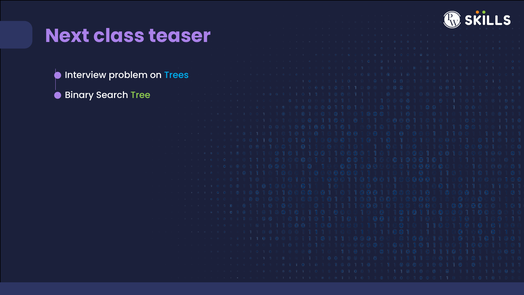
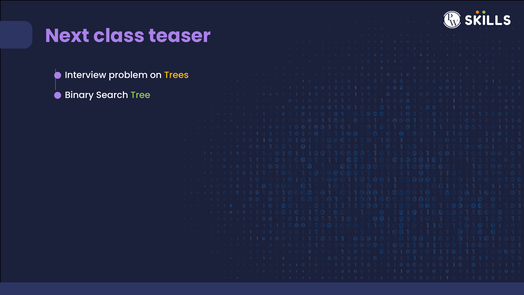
Trees colour: light blue -> yellow
